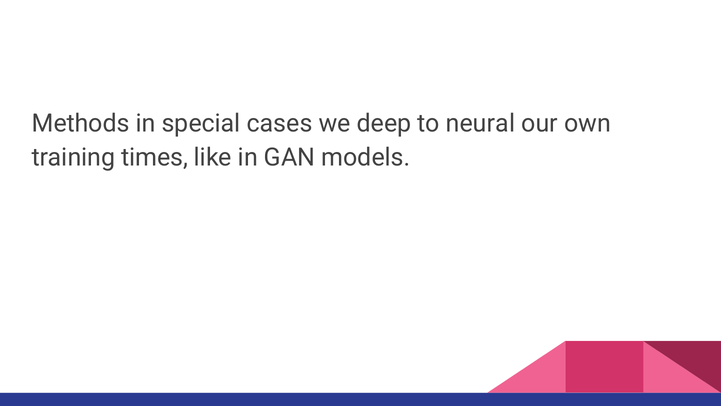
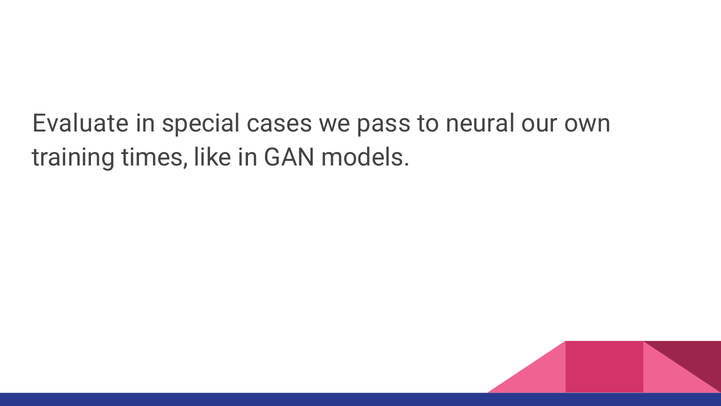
Methods: Methods -> Evaluate
deep: deep -> pass
